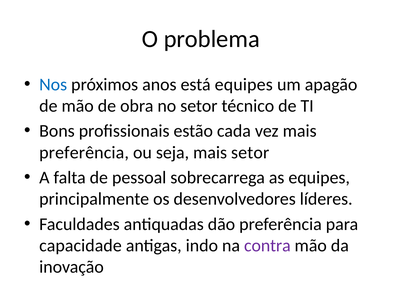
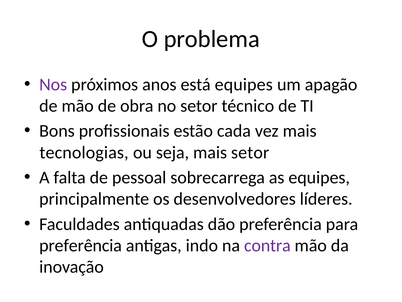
Nos colour: blue -> purple
preferência at (84, 152): preferência -> tecnologias
capacidade at (80, 245): capacidade -> preferência
